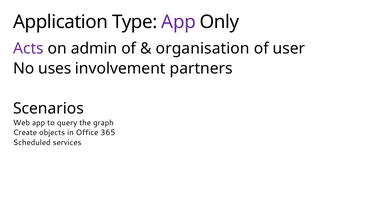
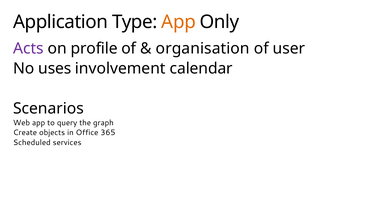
App at (179, 22) colour: purple -> orange
admin: admin -> profile
partners: partners -> calendar
